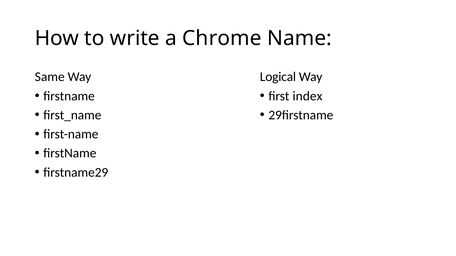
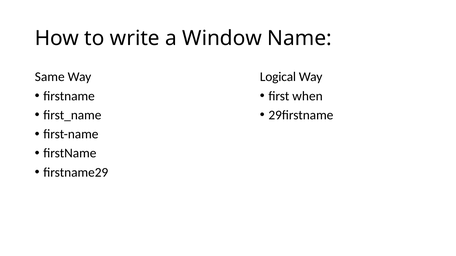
Chrome: Chrome -> Window
index: index -> when
